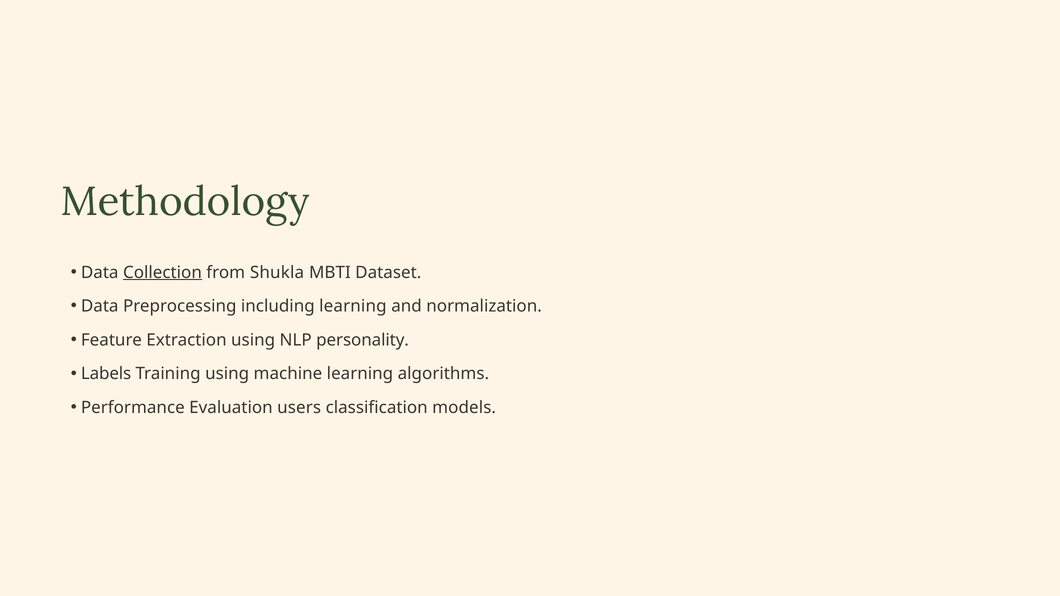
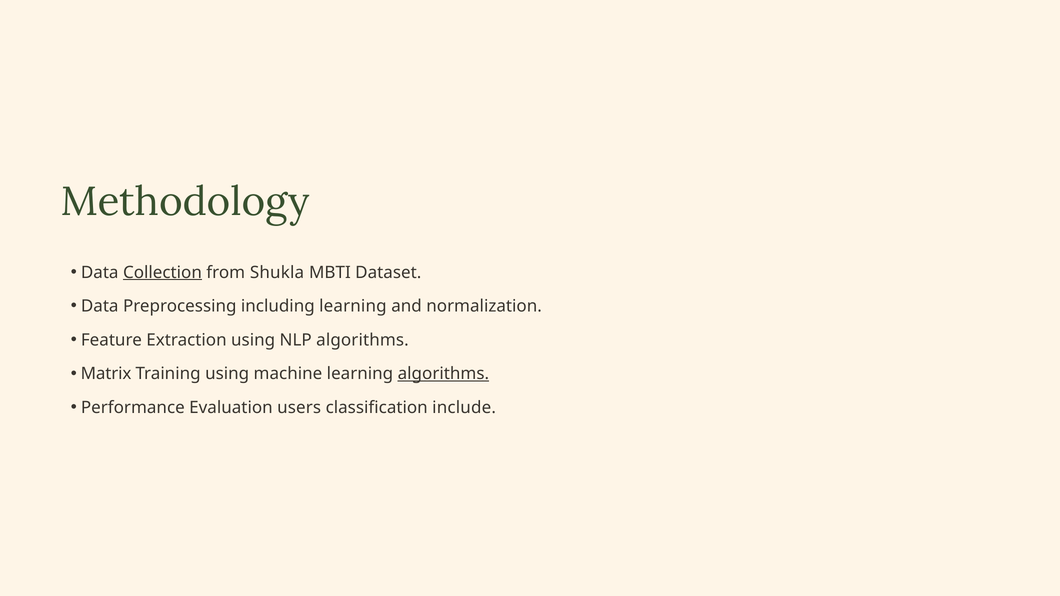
NLP personality: personality -> algorithms
Labels: Labels -> Matrix
algorithms at (443, 374) underline: none -> present
models: models -> include
